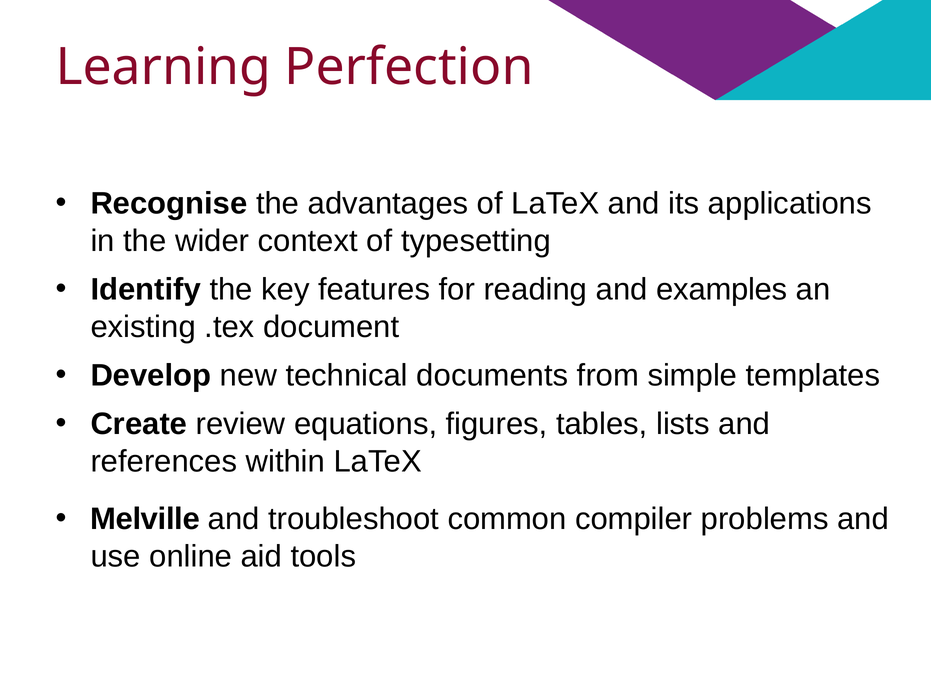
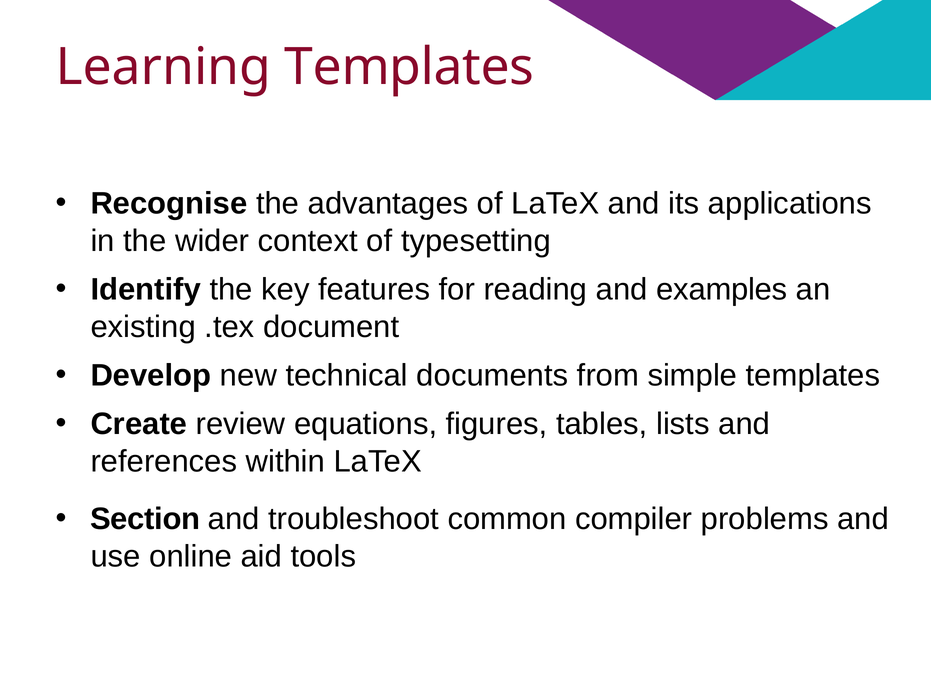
Learning Perfection: Perfection -> Templates
Melville: Melville -> Section
